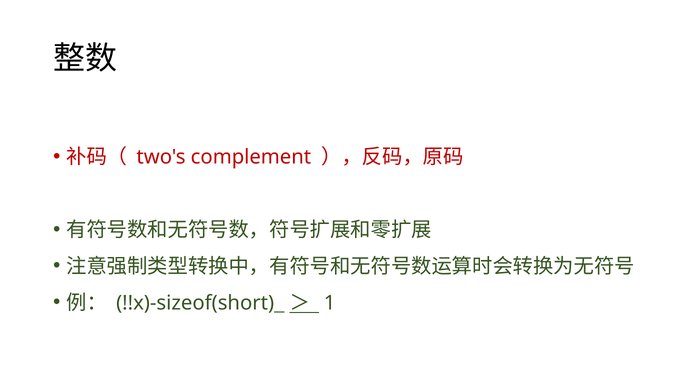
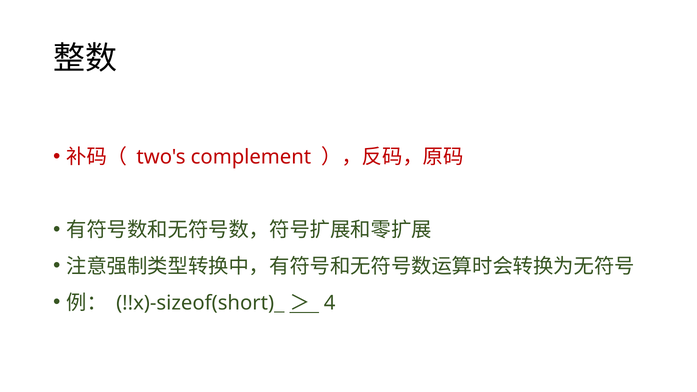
1: 1 -> 4
